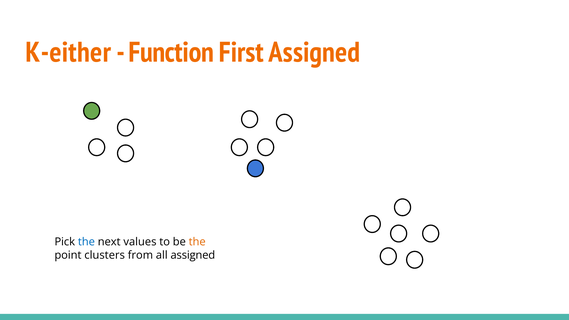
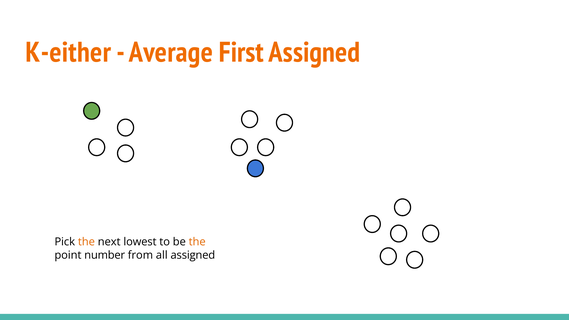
Function: Function -> Average
the at (86, 242) colour: blue -> orange
values: values -> lowest
clusters: clusters -> number
